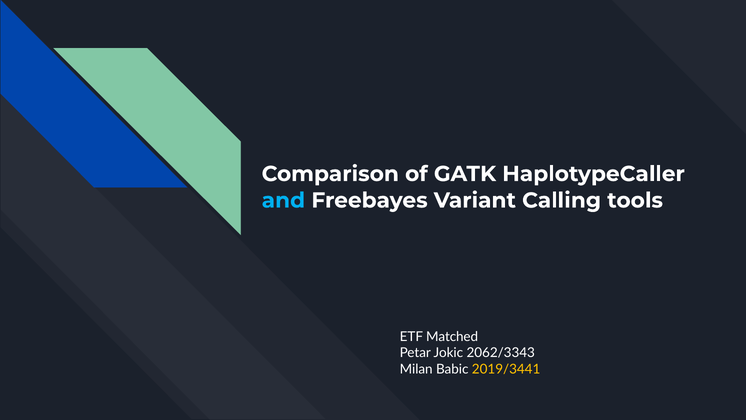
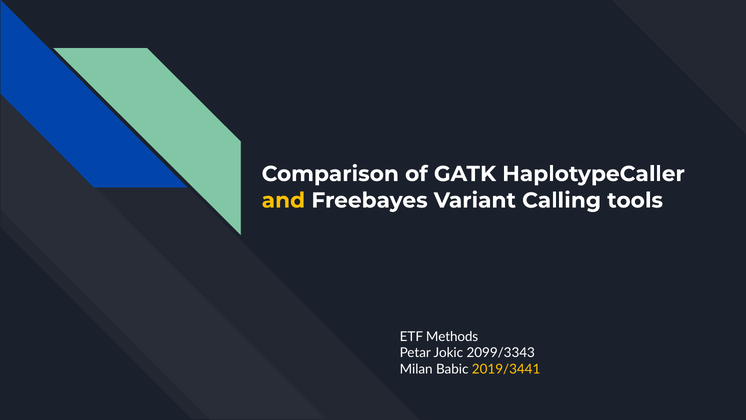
and colour: light blue -> yellow
Matched: Matched -> Methods
2062/3343: 2062/3343 -> 2099/3343
